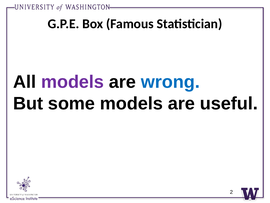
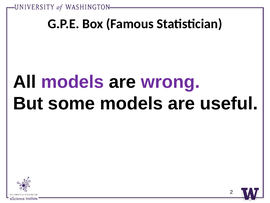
wrong colour: blue -> purple
